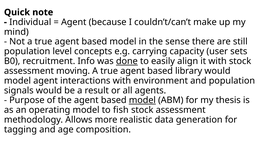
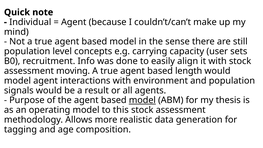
done underline: present -> none
library: library -> length
fish: fish -> this
